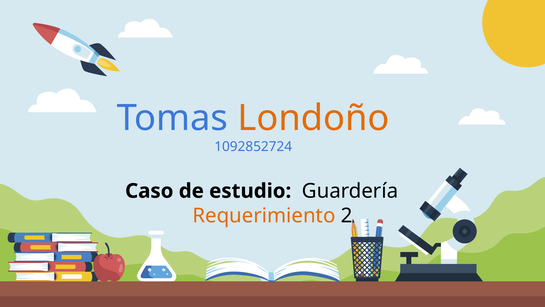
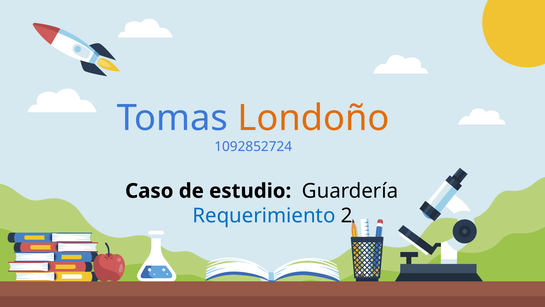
Requerimiento colour: orange -> blue
